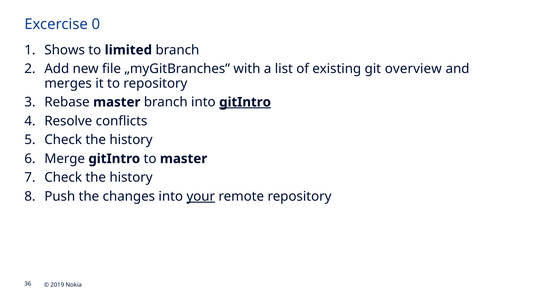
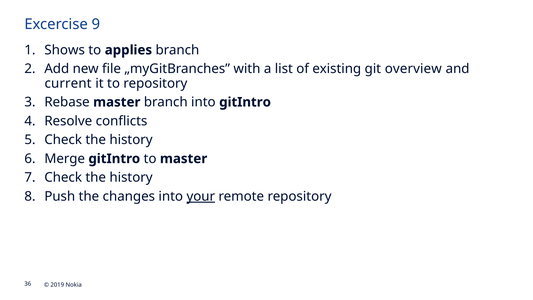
0: 0 -> 9
limited: limited -> applies
merges: merges -> current
gitIntro at (245, 102) underline: present -> none
